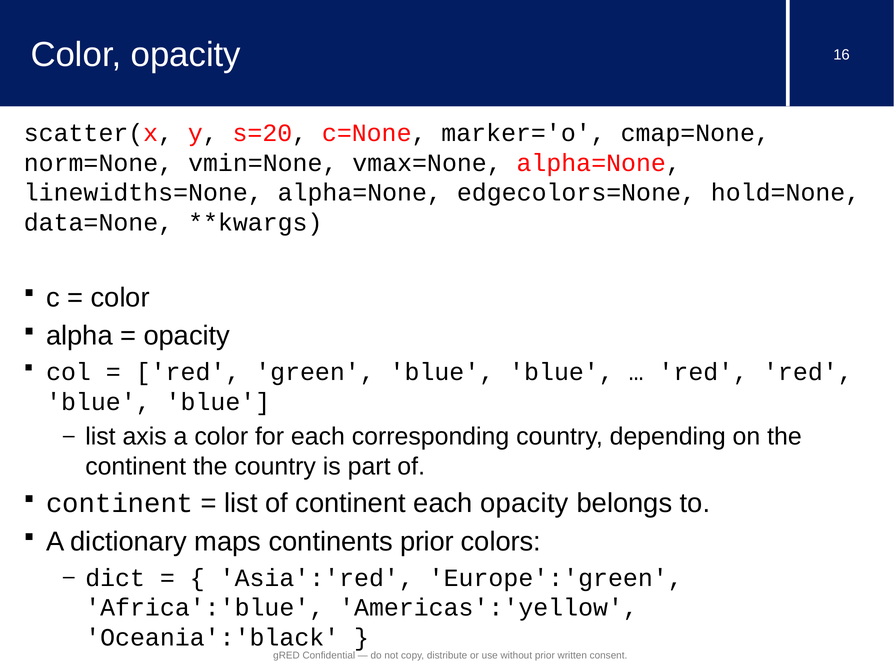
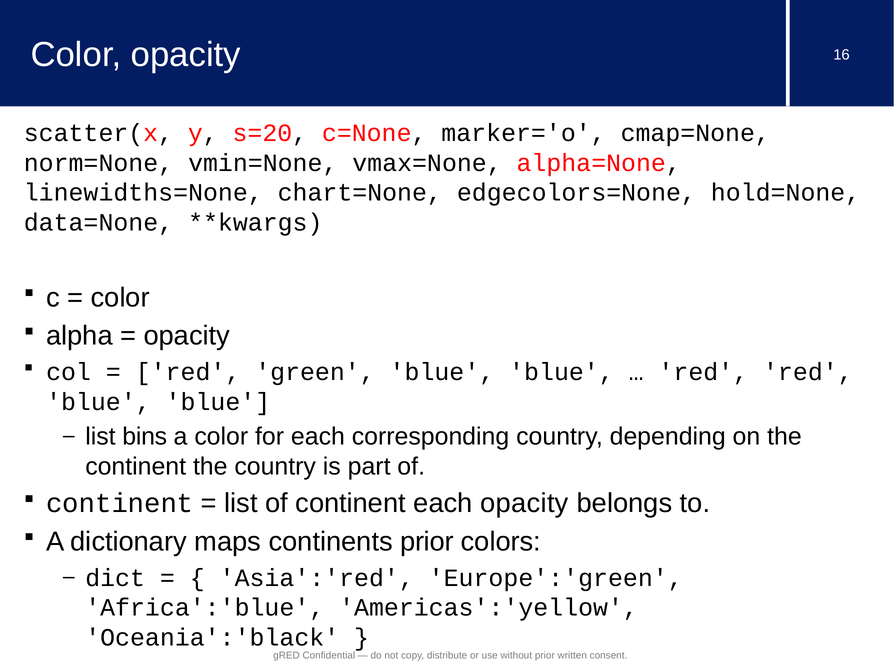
linewidths=None alpha=None: alpha=None -> chart=None
axis: axis -> bins
